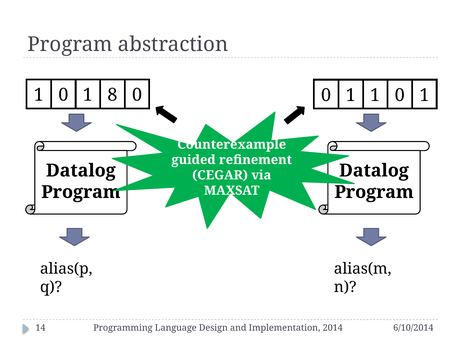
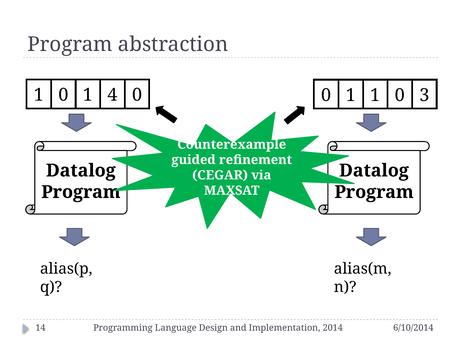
8: 8 -> 4
1 1 0 1: 1 -> 3
